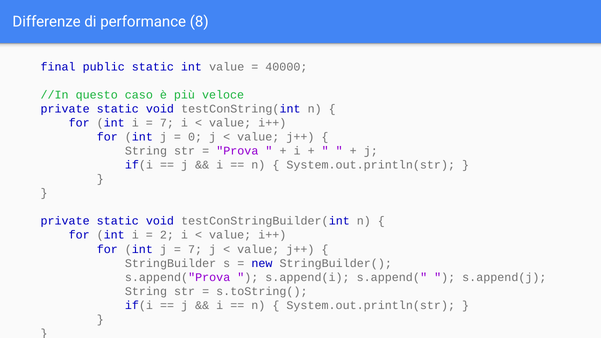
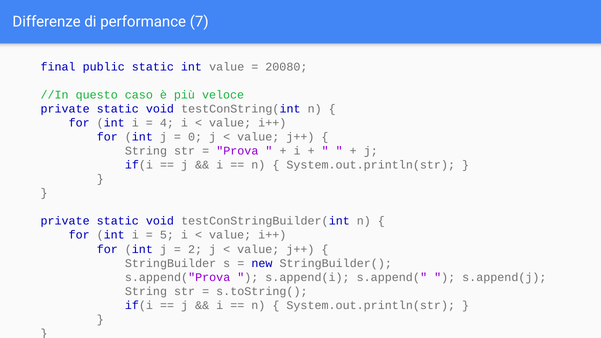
8: 8 -> 7
40000: 40000 -> 20080
7 at (167, 123): 7 -> 4
2: 2 -> 5
7 at (195, 249): 7 -> 2
